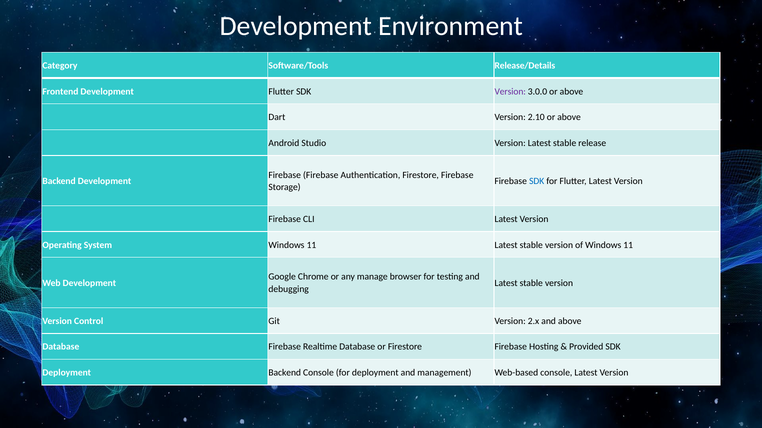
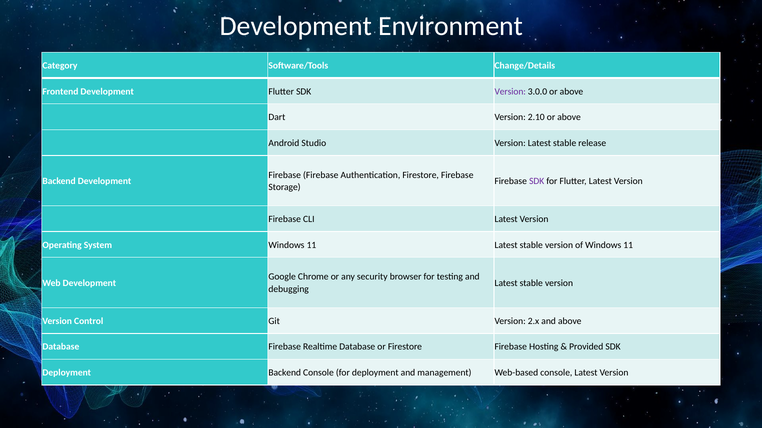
Release/Details: Release/Details -> Change/Details
SDK at (537, 181) colour: blue -> purple
manage: manage -> security
